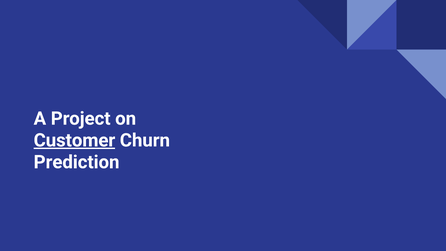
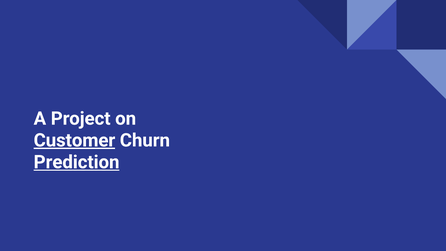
Prediction underline: none -> present
